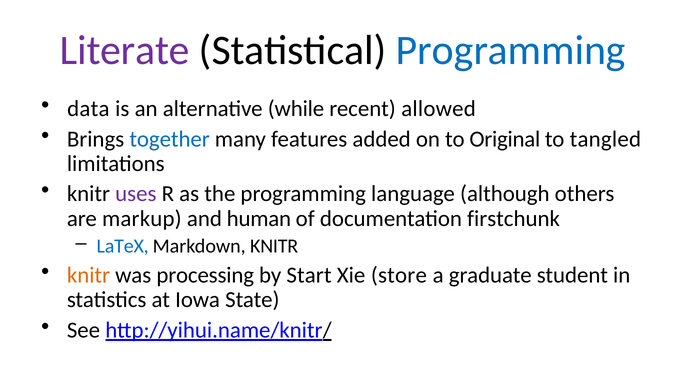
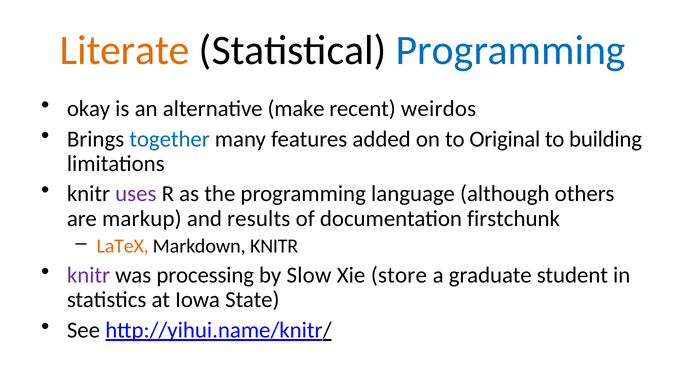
Literate colour: purple -> orange
data: data -> okay
while: while -> make
allowed: allowed -> weirdos
tangled: tangled -> building
human: human -> results
LaTeX colour: blue -> orange
knitr at (88, 275) colour: orange -> purple
Start: Start -> Slow
